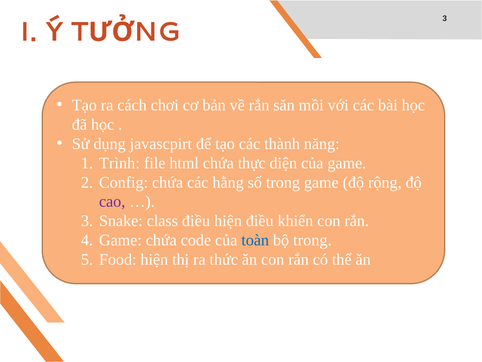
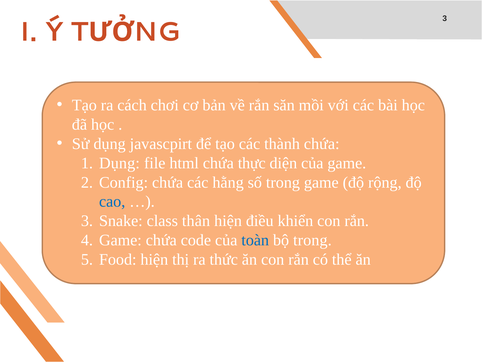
thành năng: năng -> chứa
Trình at (119, 163): Trình -> Dụng
cao colour: purple -> blue
class điều: điều -> thân
